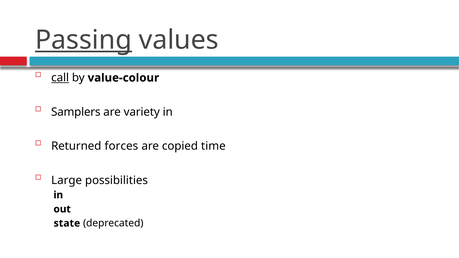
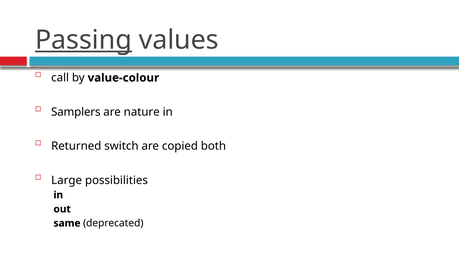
call underline: present -> none
variety: variety -> nature
forces: forces -> switch
time: time -> both
state: state -> same
